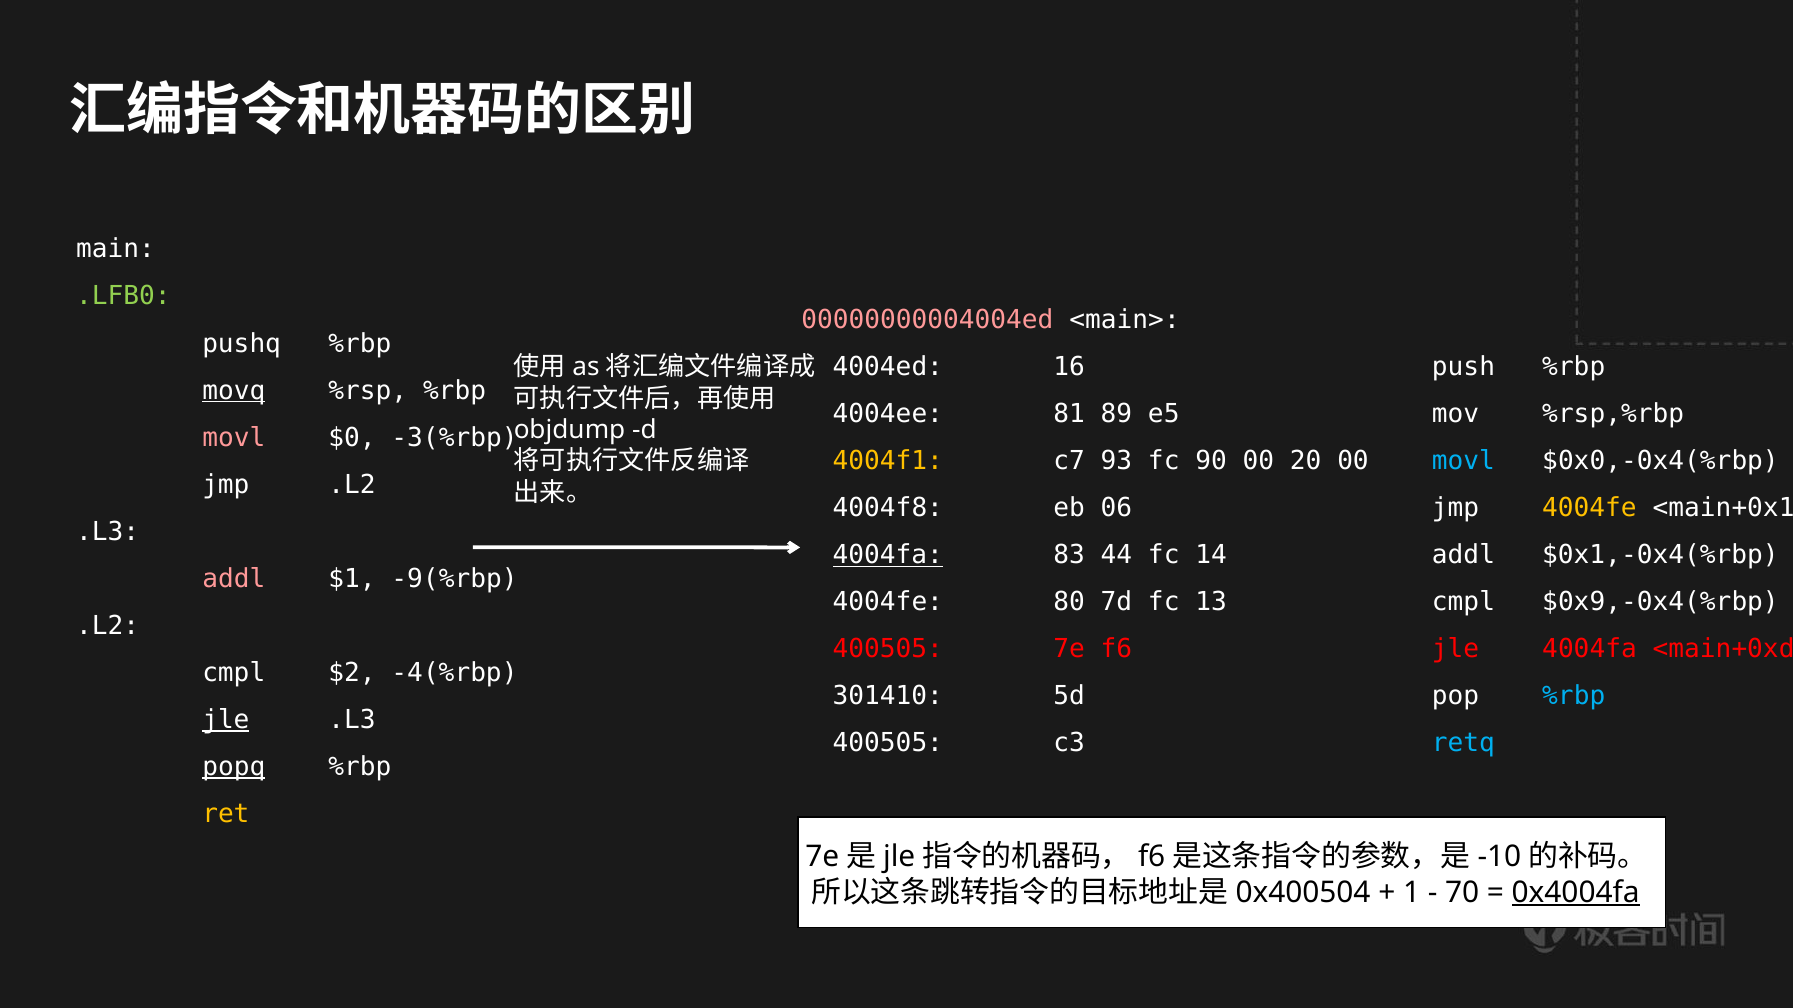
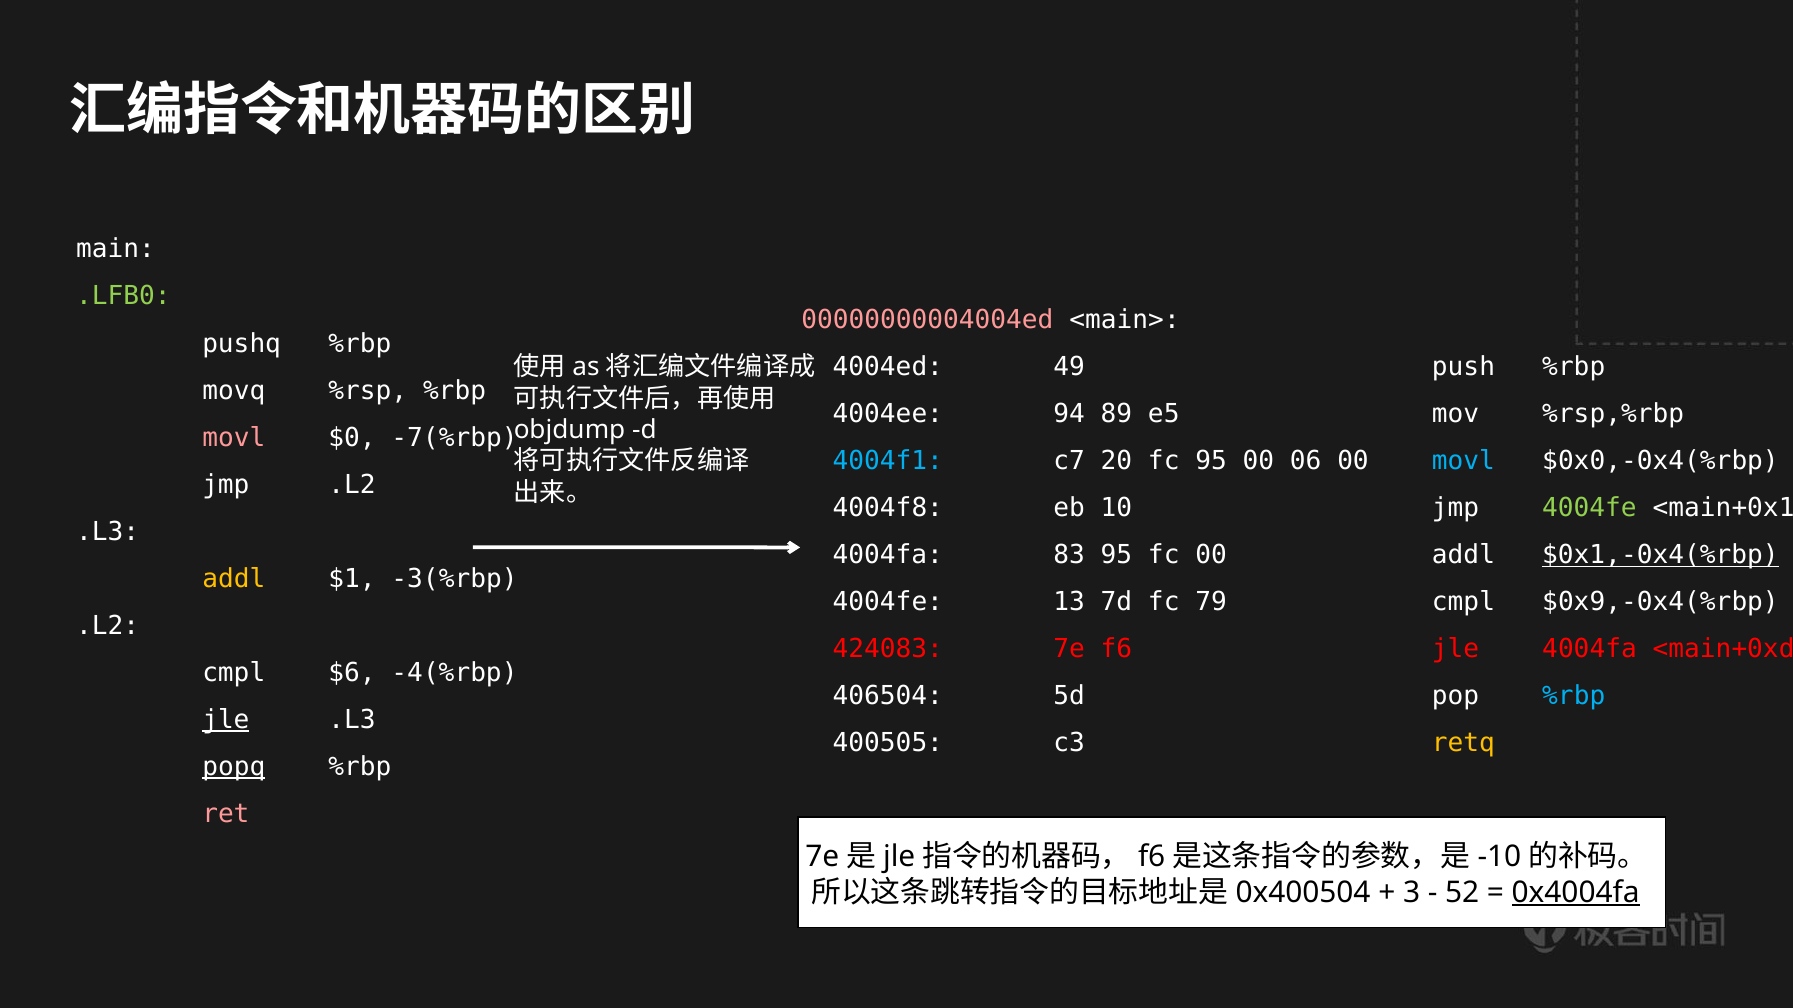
16: 16 -> 49
movq underline: present -> none
81: 81 -> 94
-3(%rbp: -3(%rbp -> -7(%rbp
4004f1 colour: yellow -> light blue
93: 93 -> 20
fc 90: 90 -> 95
20: 20 -> 06
06: 06 -> 10
4004fe at (1589, 508) colour: yellow -> light green
4004fa at (888, 555) underline: present -> none
83 44: 44 -> 95
fc 14: 14 -> 00
$0x1,-0x4(%rbp underline: none -> present
addl at (234, 579) colour: pink -> yellow
-9(%rbp: -9(%rbp -> -3(%rbp
80: 80 -> 13
13: 13 -> 79
400505 at (888, 649): 400505 -> 424083
$2: $2 -> $6
301410: 301410 -> 406504
retq colour: light blue -> yellow
ret colour: yellow -> pink
1: 1 -> 3
70: 70 -> 52
